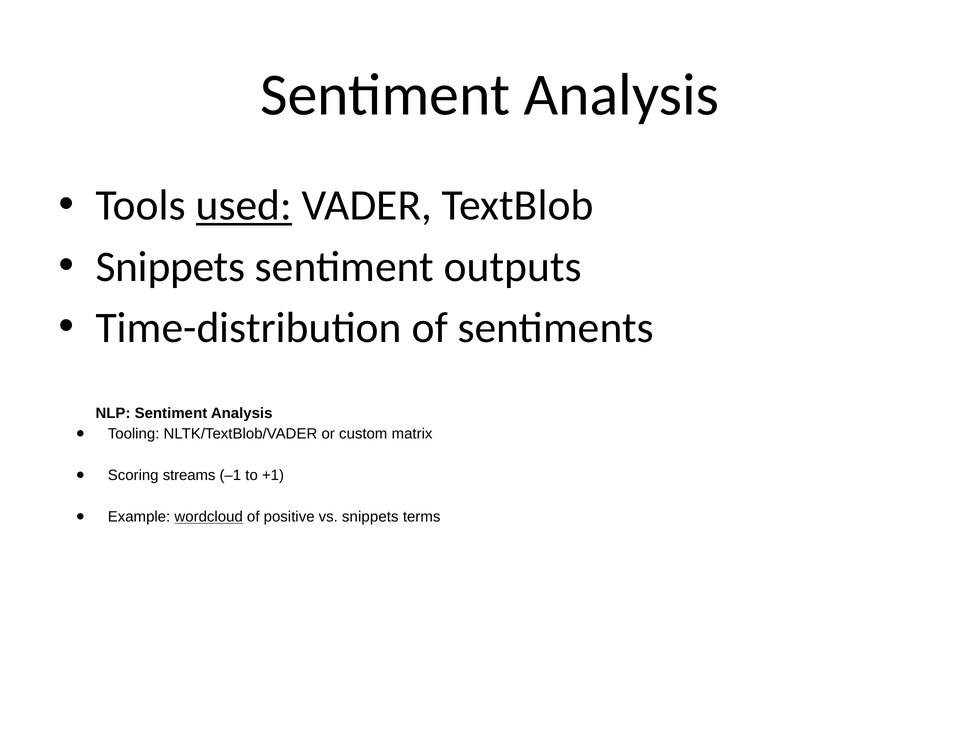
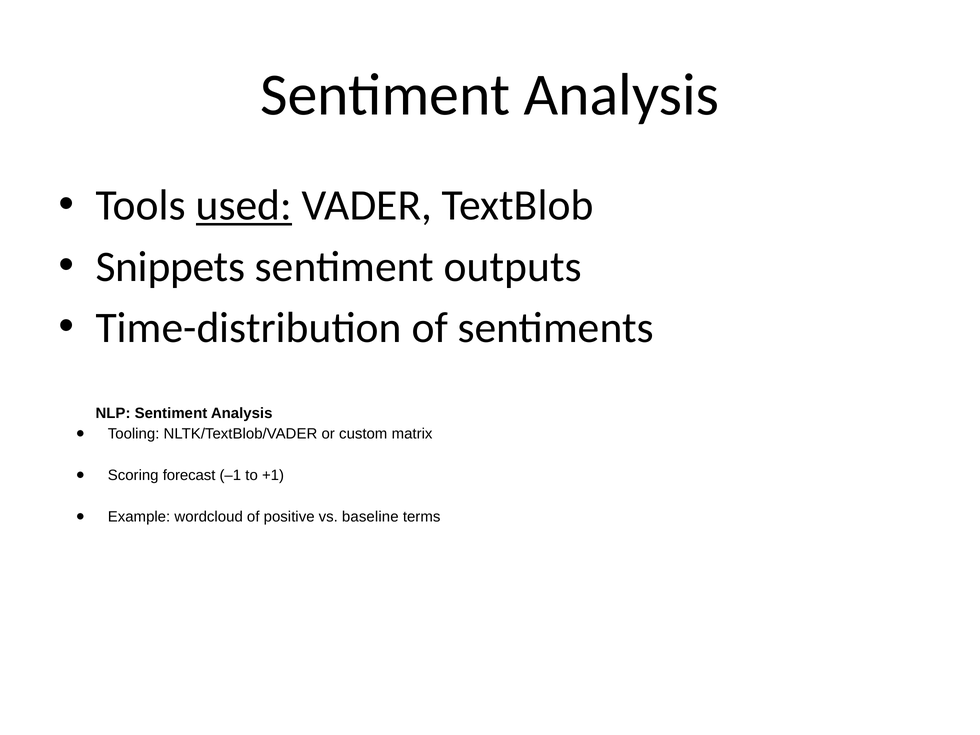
streams: streams -> forecast
wordcloud underline: present -> none
vs snippets: snippets -> baseline
